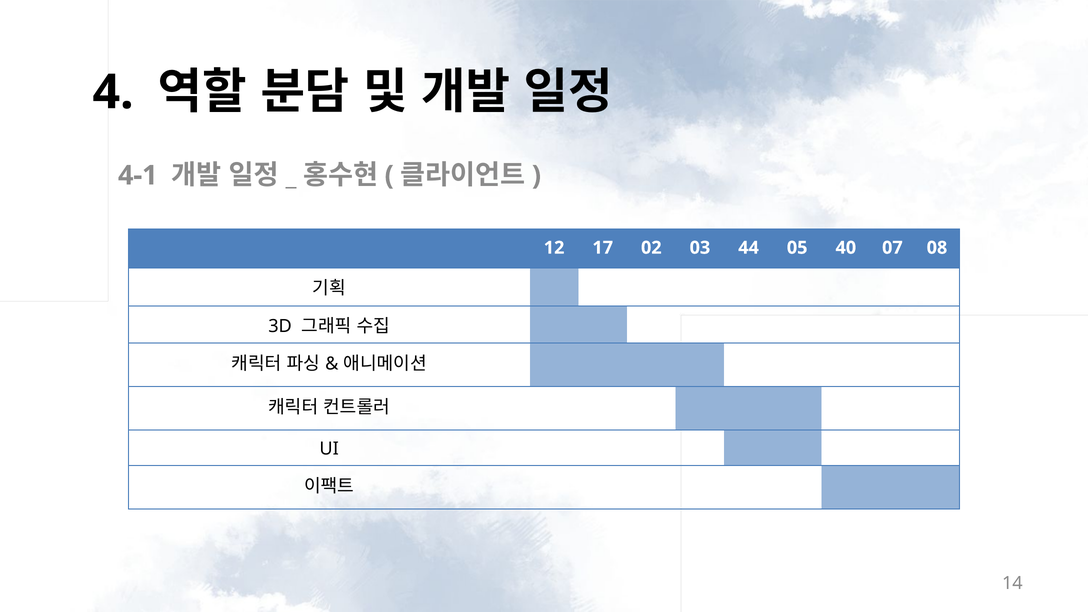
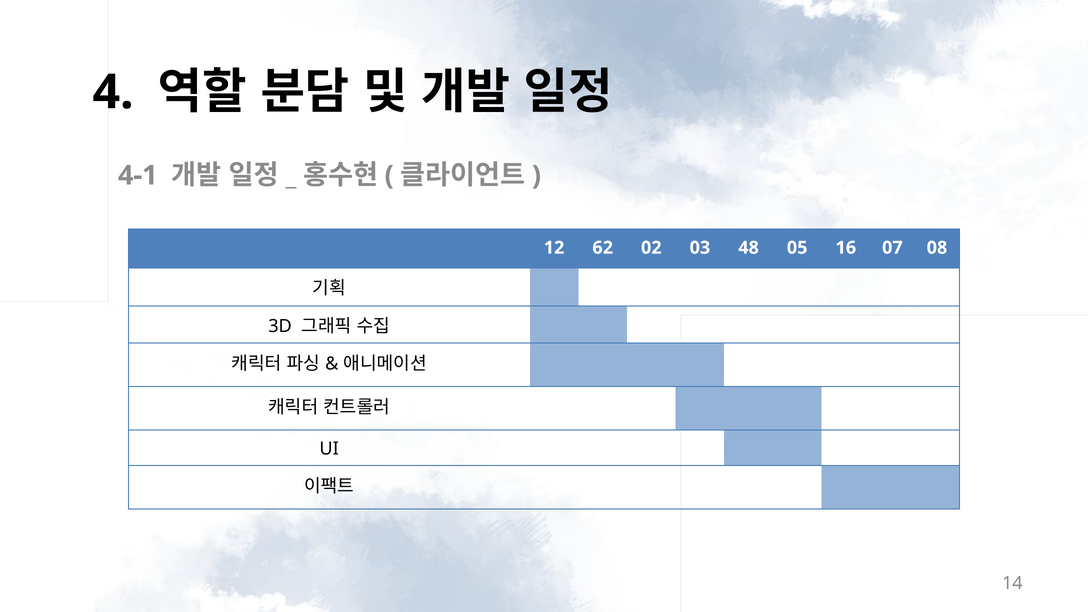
17: 17 -> 62
44: 44 -> 48
40: 40 -> 16
